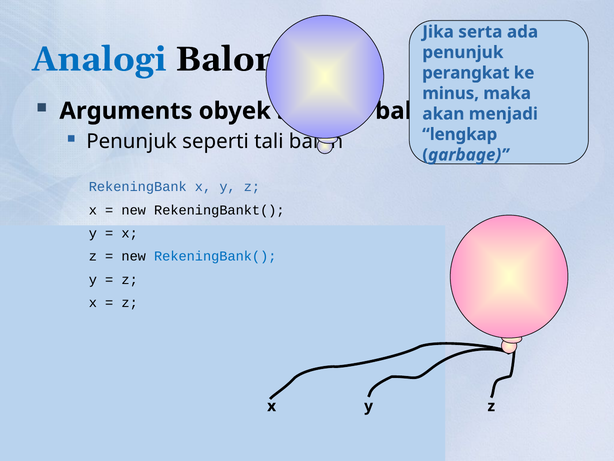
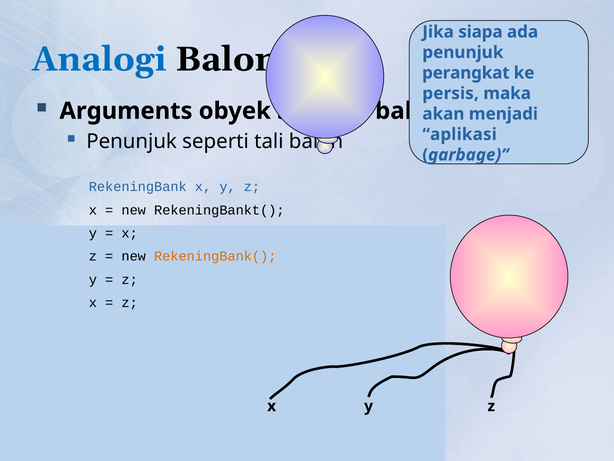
serta: serta -> siapa
minus: minus -> persis
lengkap: lengkap -> aplikasi
RekeningBank( colour: blue -> orange
